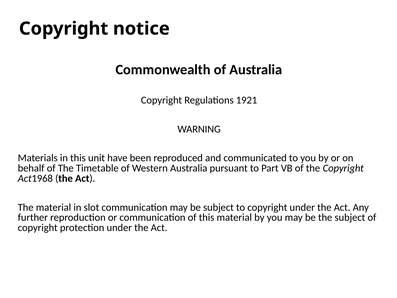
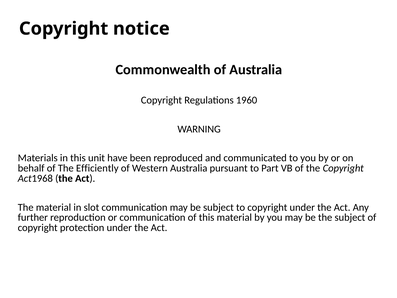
1921: 1921 -> 1960
Timetable: Timetable -> Efficiently
